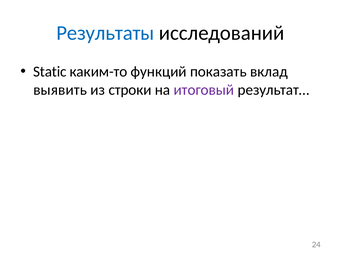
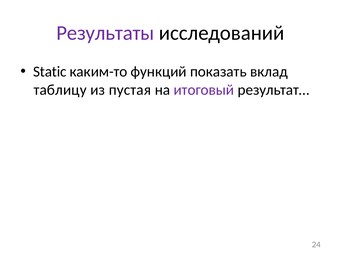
Результаты colour: blue -> purple
выявить: выявить -> таблицу
строки: строки -> пустая
